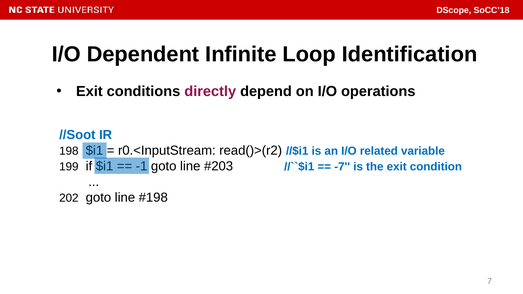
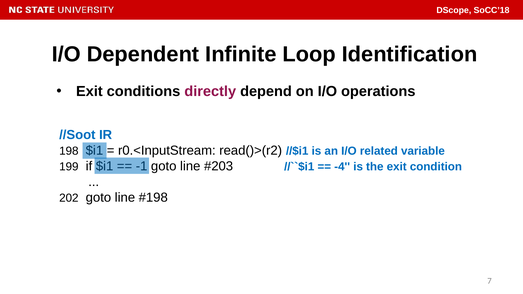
-7: -7 -> -4
